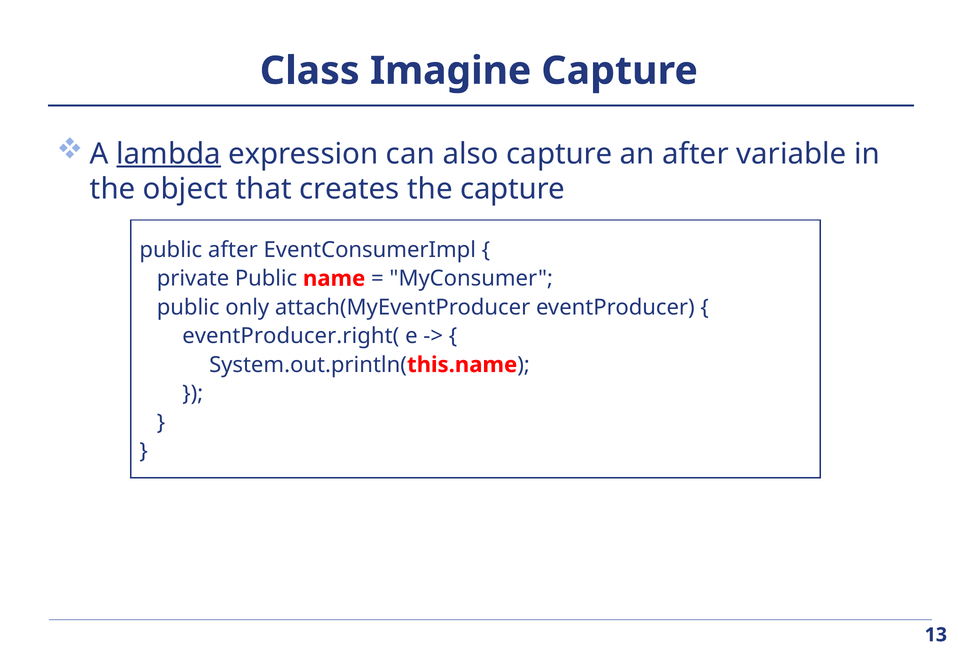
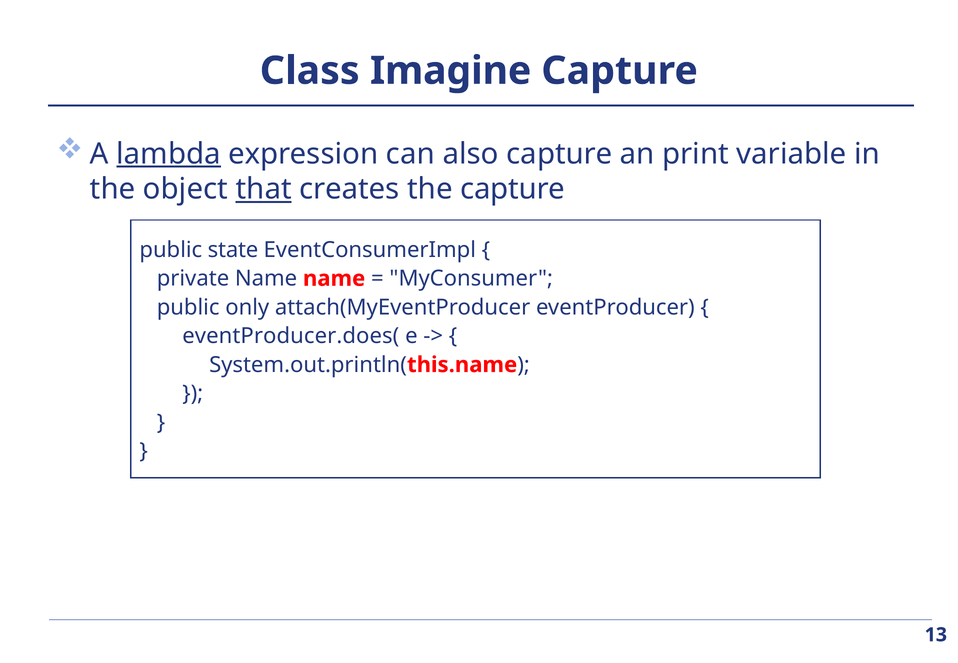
an after: after -> print
that underline: none -> present
public after: after -> state
private Public: Public -> Name
eventProducer.right(: eventProducer.right( -> eventProducer.does(
